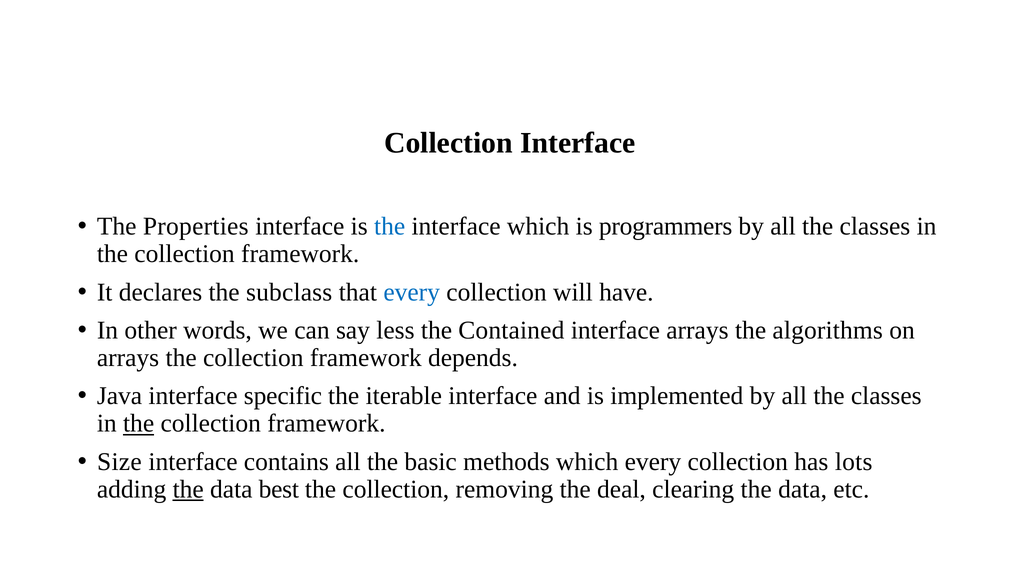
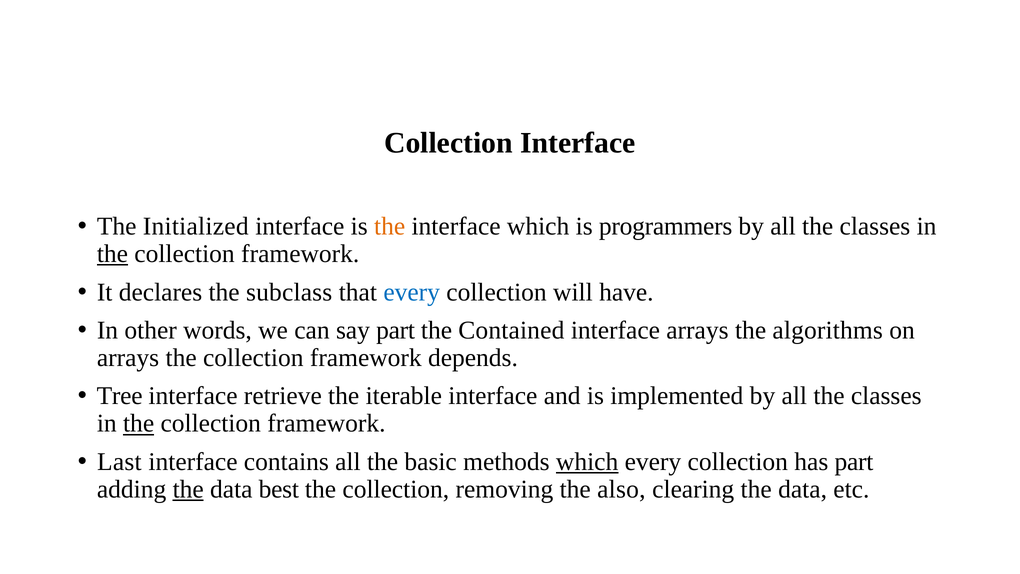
Properties: Properties -> Initialized
the at (390, 226) colour: blue -> orange
the at (112, 254) underline: none -> present
say less: less -> part
Java: Java -> Tree
specific: specific -> retrieve
Size: Size -> Last
which at (587, 462) underline: none -> present
has lots: lots -> part
deal: deal -> also
